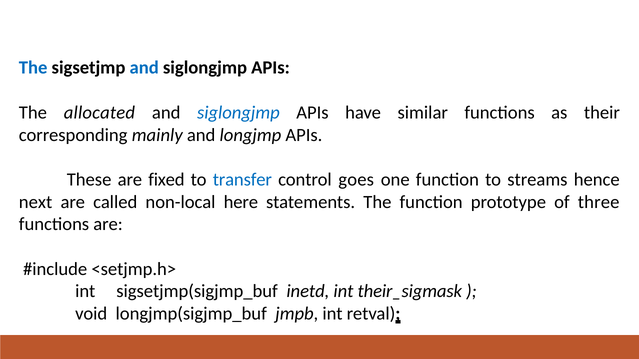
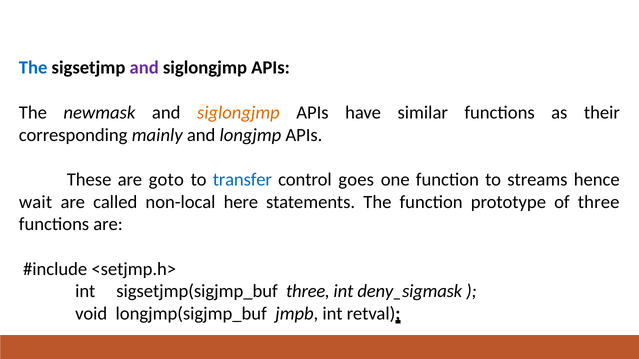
and at (144, 68) colour: blue -> purple
allocated: allocated -> newmask
siglongjmp at (238, 113) colour: blue -> orange
fixed: fixed -> goto
next: next -> wait
sigsetjmp(sigjmp_buf inetd: inetd -> three
their_sigmask: their_sigmask -> deny_sigmask
